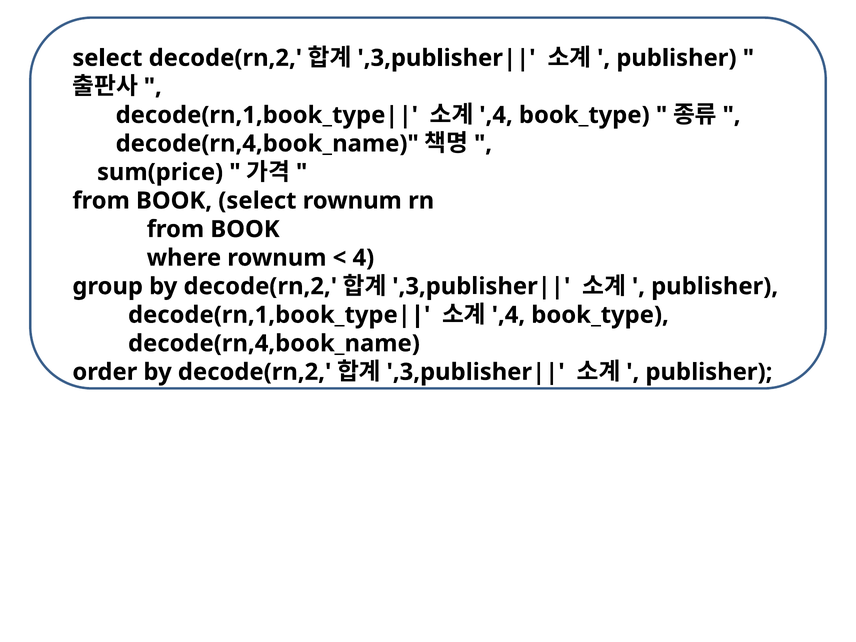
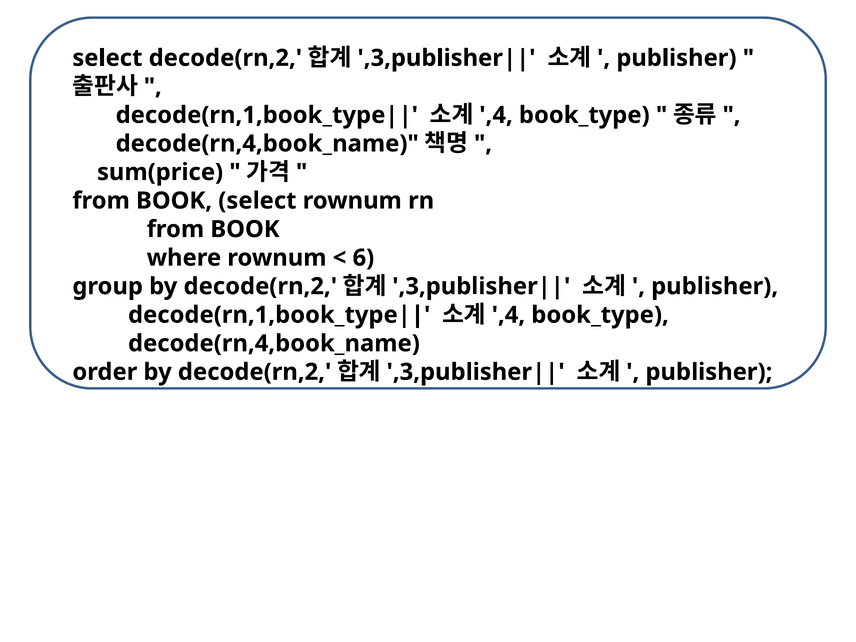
4: 4 -> 6
